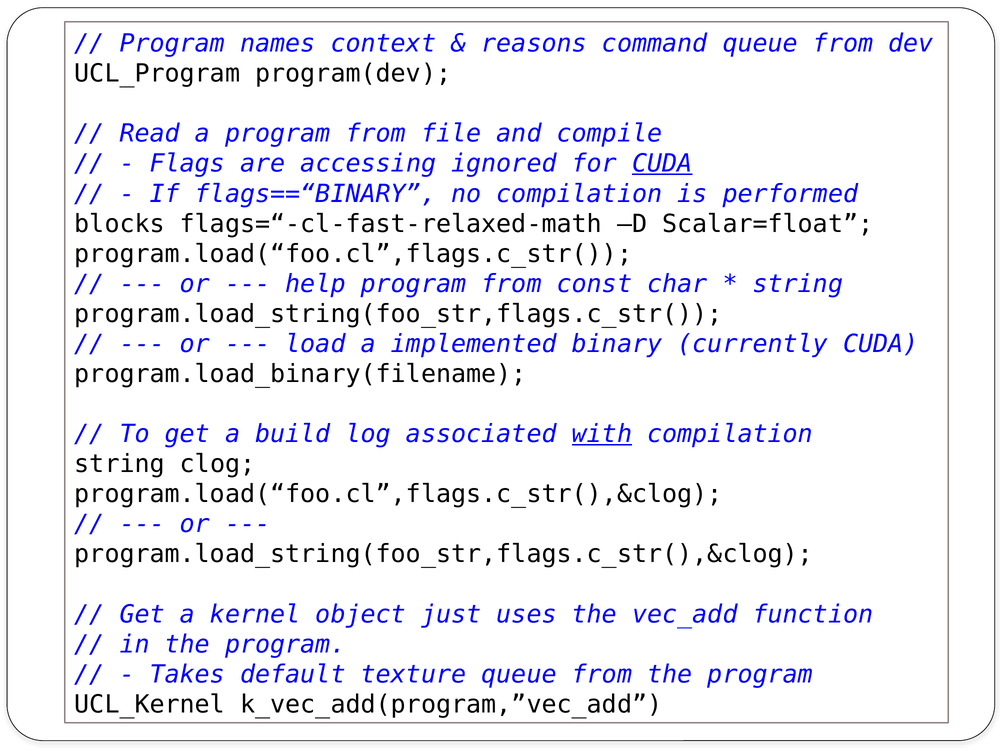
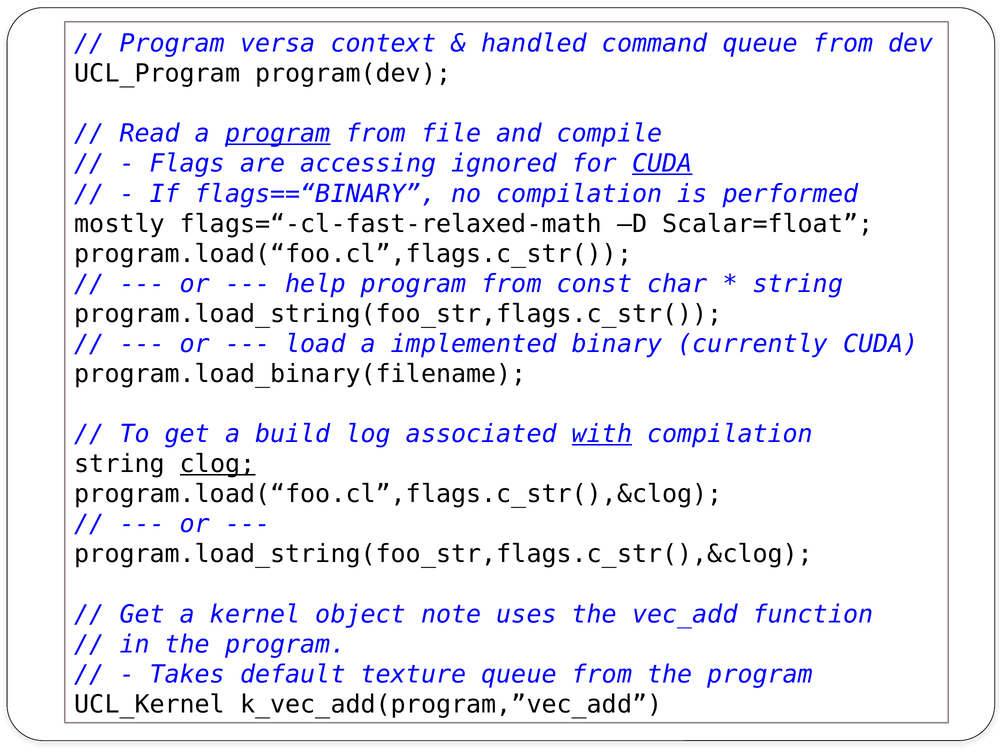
names: names -> versa
reasons: reasons -> handled
program at (278, 134) underline: none -> present
blocks: blocks -> mostly
clog underline: none -> present
just: just -> note
